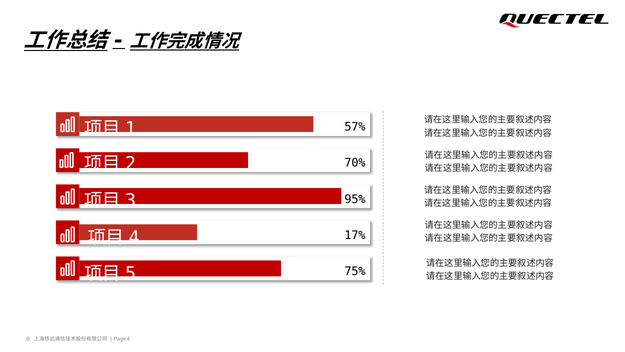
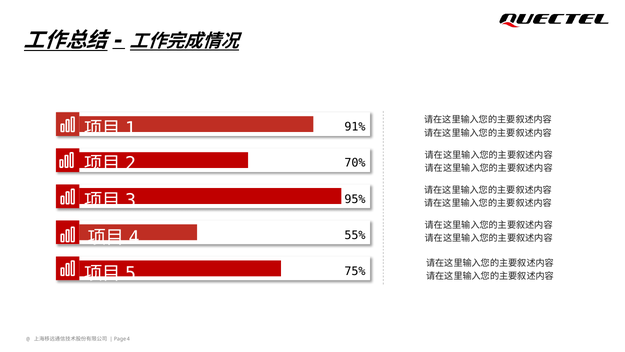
57%: 57% -> 91%
17%: 17% -> 55%
